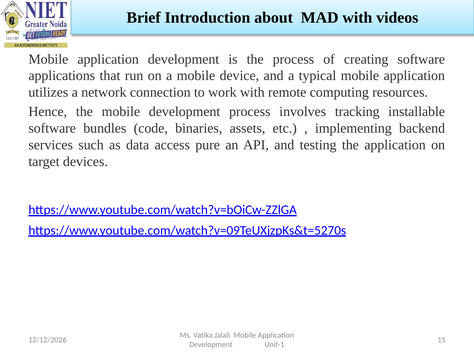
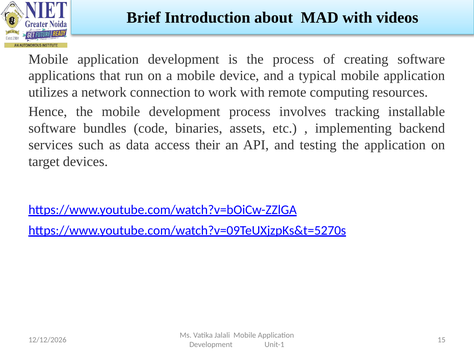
pure: pure -> their
